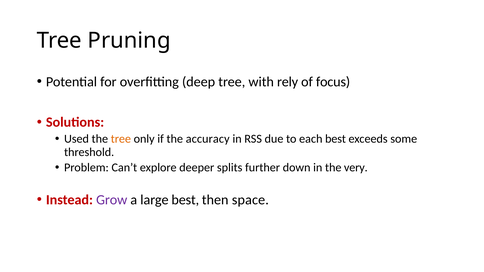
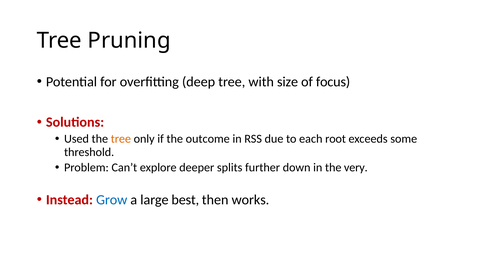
rely: rely -> size
accuracy: accuracy -> outcome
each best: best -> root
Grow colour: purple -> blue
space: space -> works
